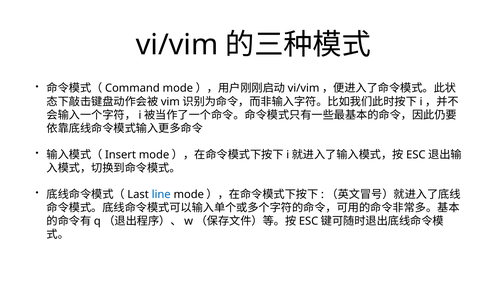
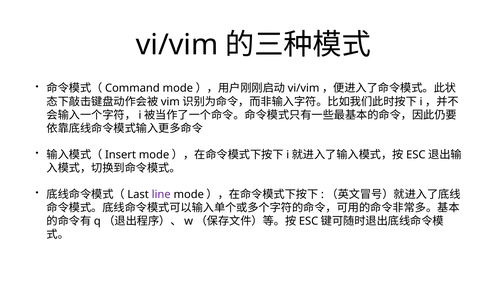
line colour: blue -> purple
